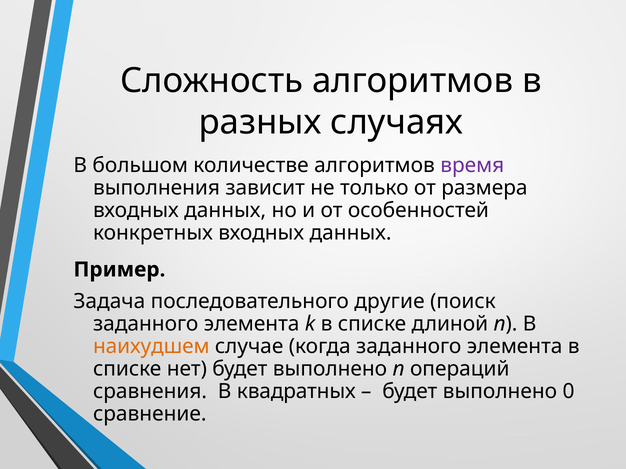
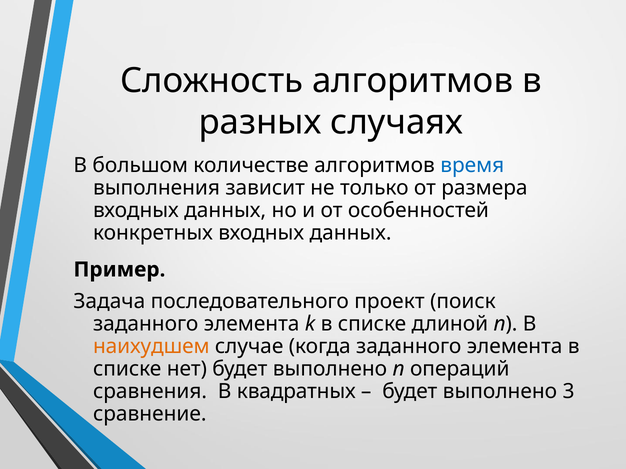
время colour: purple -> blue
другие: другие -> проект
0: 0 -> 3
